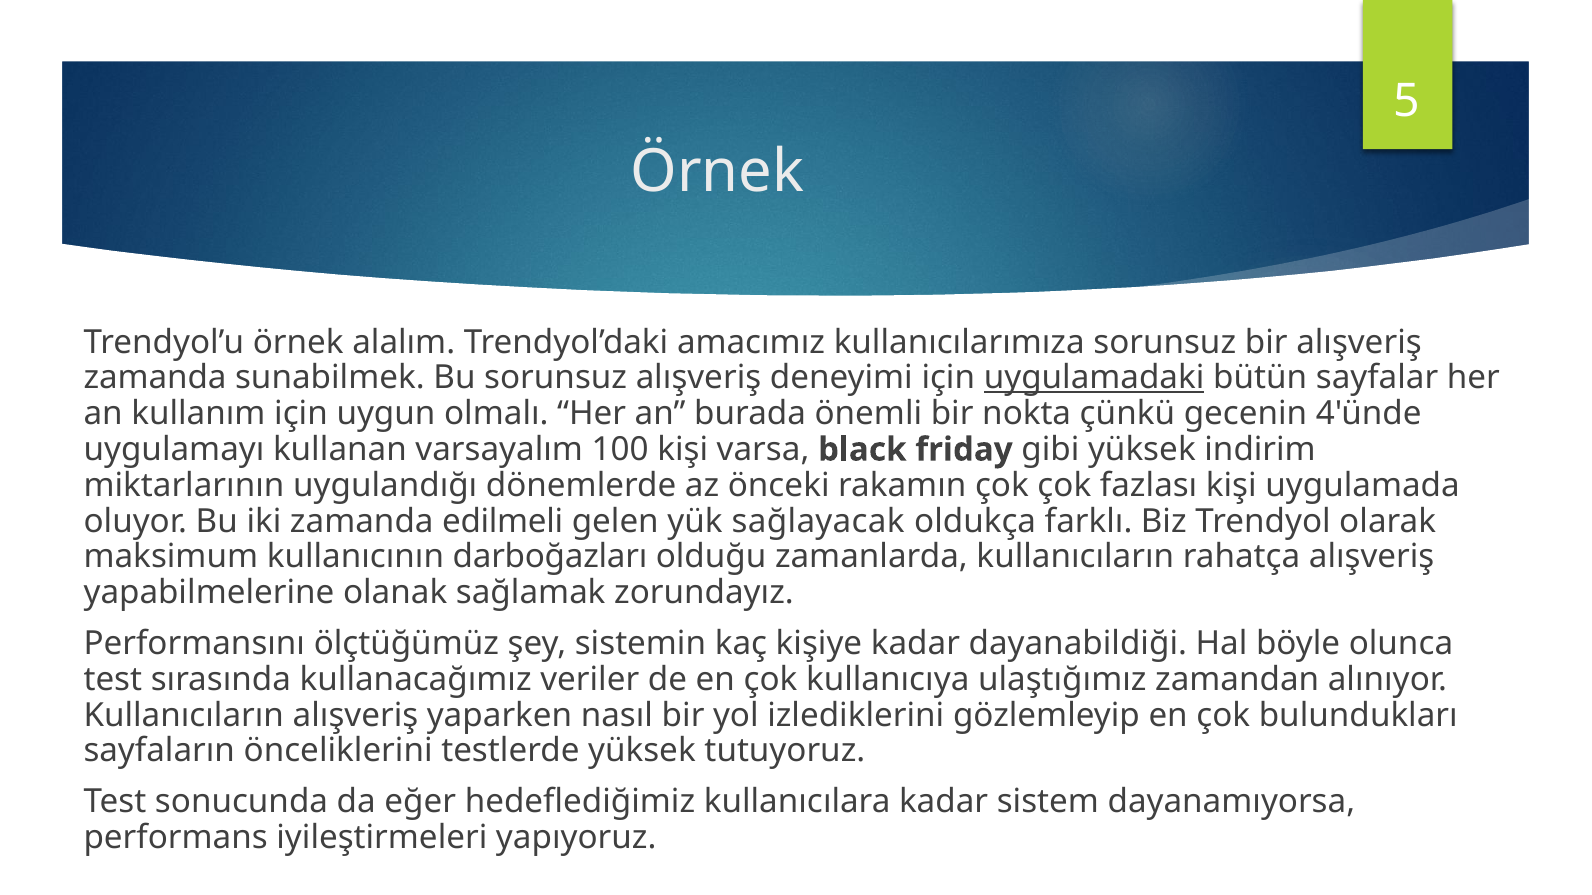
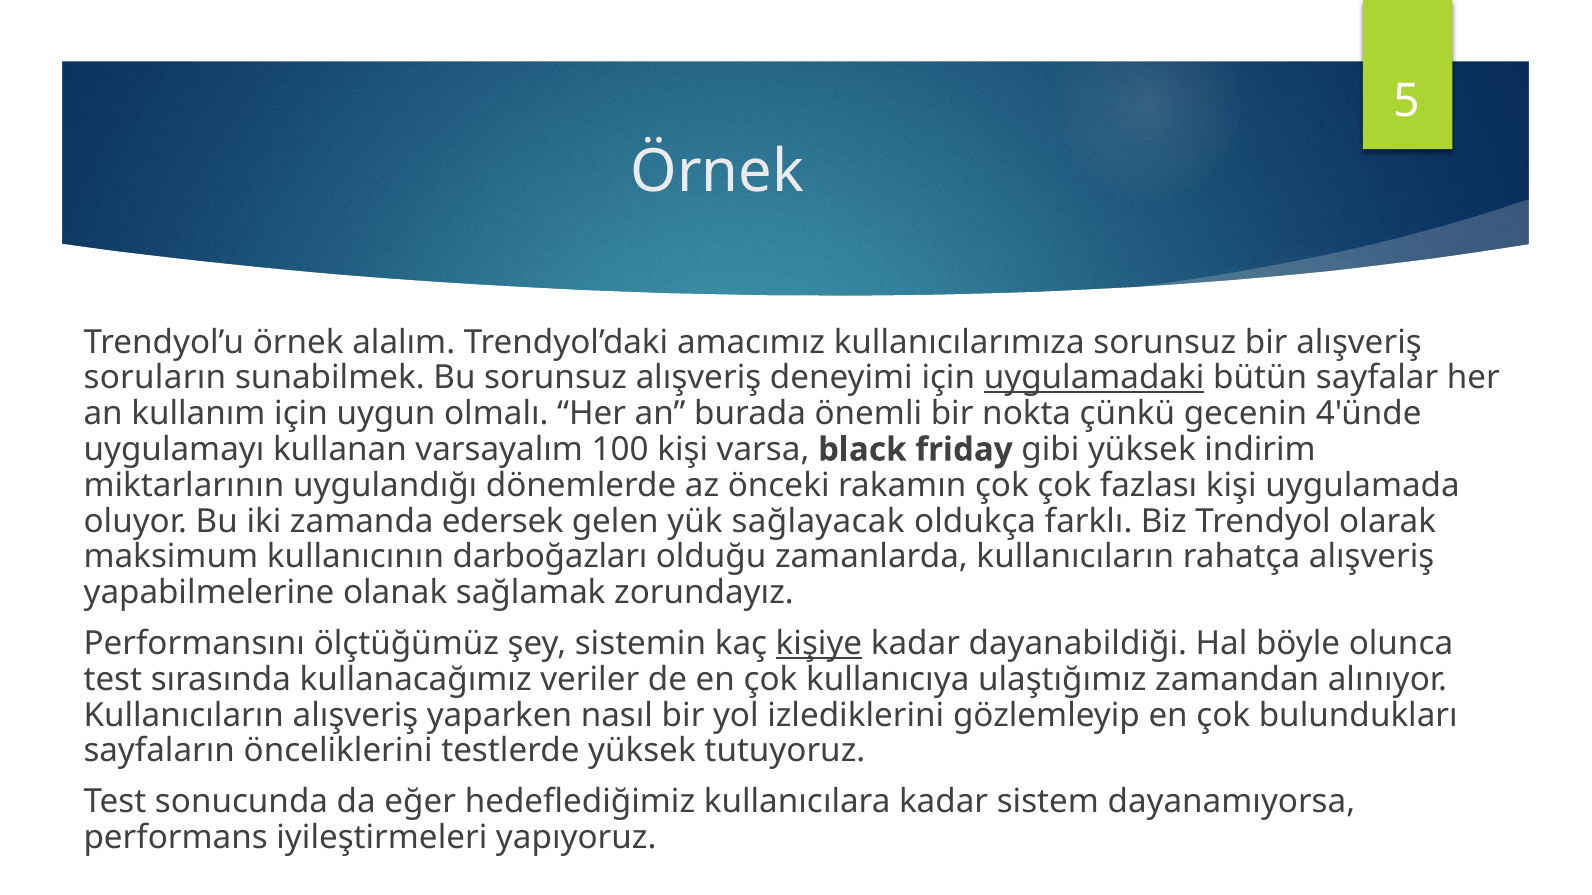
zamanda at (155, 378): zamanda -> soruların
edilmeli: edilmeli -> edersek
kişiye underline: none -> present
